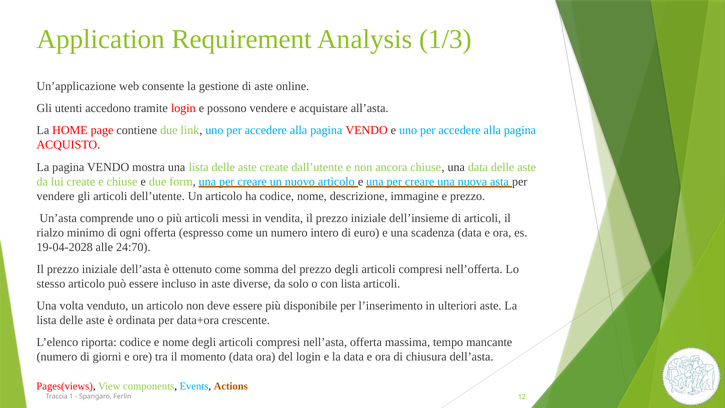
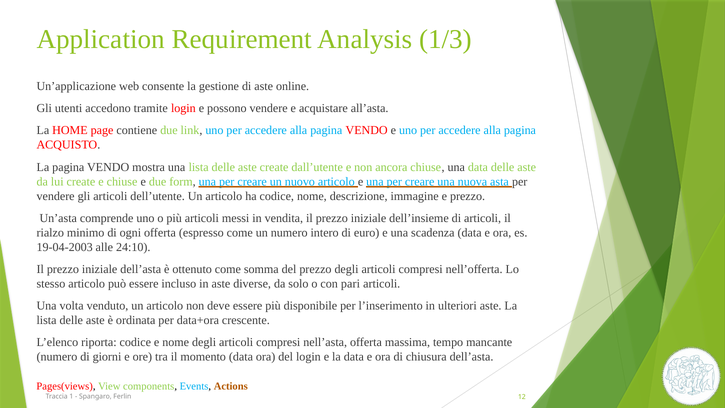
19-04-2028: 19-04-2028 -> 19-04-2003
24:70: 24:70 -> 24:10
con lista: lista -> pari
